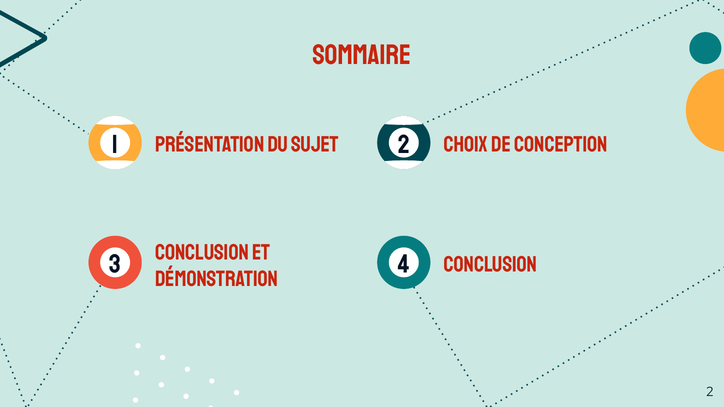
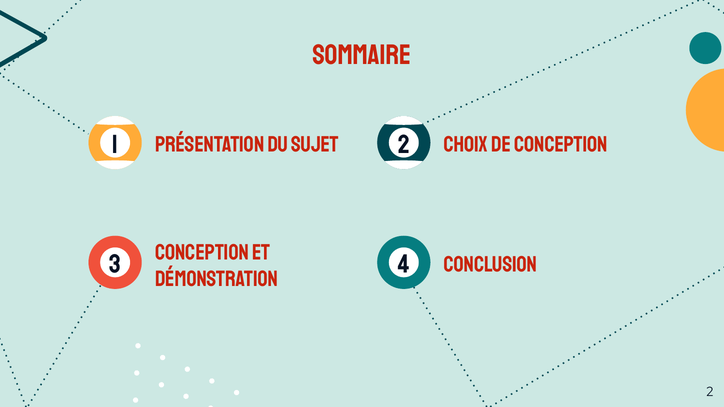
3 Conclusion: Conclusion -> Conception
